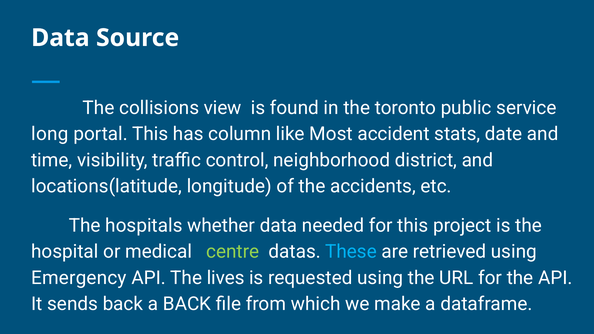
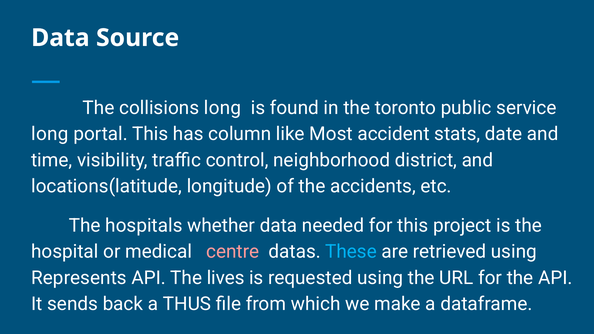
collisions view: view -> long
centre colour: light green -> pink
Emergency: Emergency -> Represents
a BACK: BACK -> THUS
